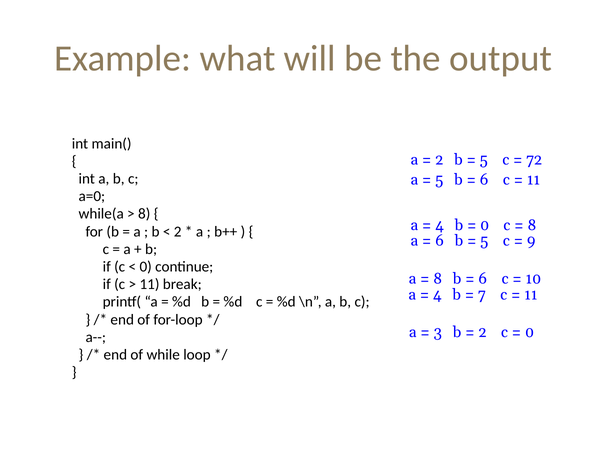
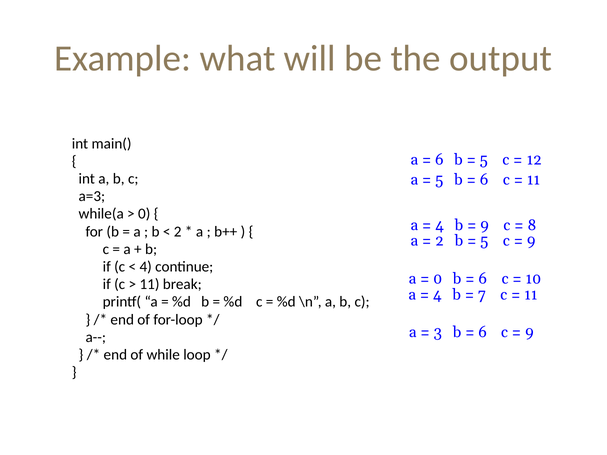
2 at (439, 160): 2 -> 6
72: 72 -> 12
a=0: a=0 -> a=3
8 at (144, 214): 8 -> 0
0 at (485, 226): 0 -> 9
6 at (440, 241): 6 -> 2
0 at (146, 267): 0 -> 4
8 at (438, 279): 8 -> 0
2 at (483, 333): 2 -> 6
0 at (530, 333): 0 -> 9
